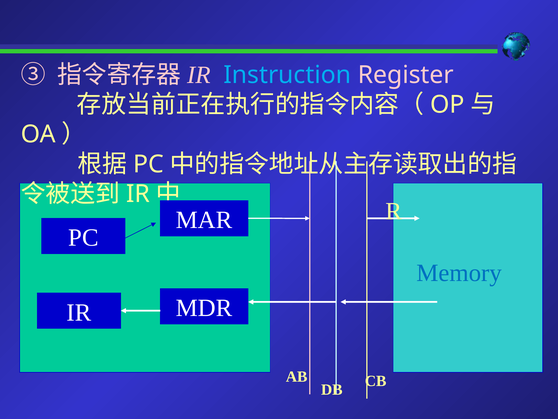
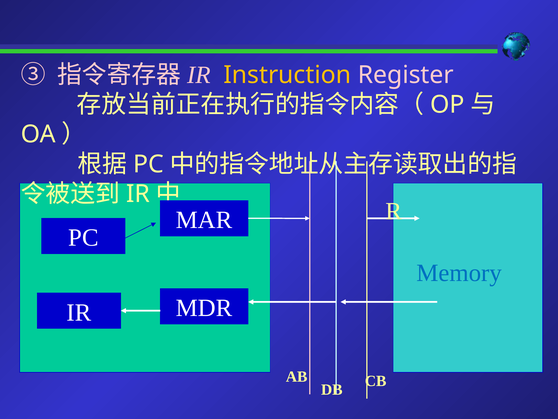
Instruction colour: light blue -> yellow
